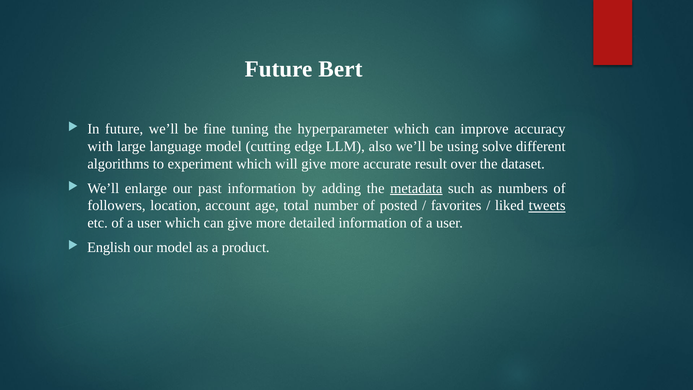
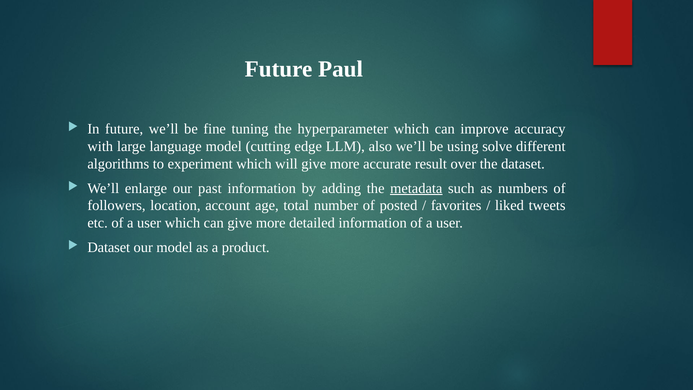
Bert: Bert -> Paul
tweets underline: present -> none
English at (109, 248): English -> Dataset
